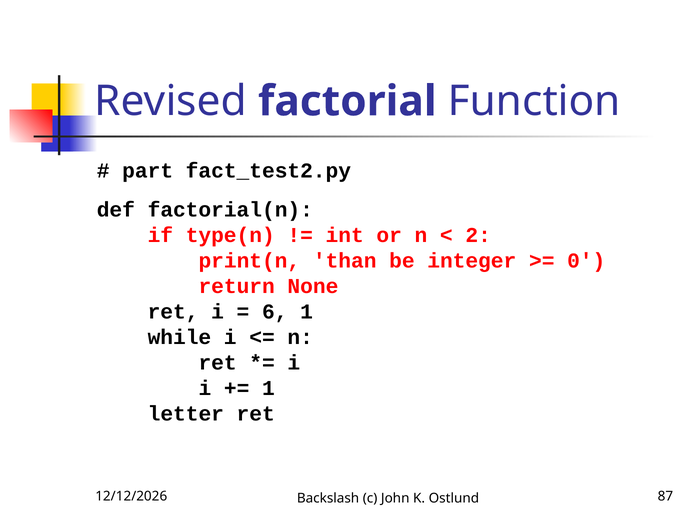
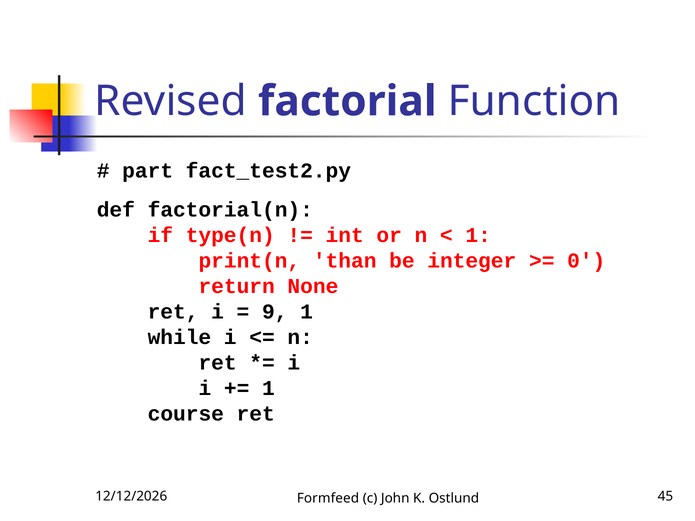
2 at (478, 236): 2 -> 1
6: 6 -> 9
letter: letter -> course
Backslash: Backslash -> Formfeed
87: 87 -> 45
